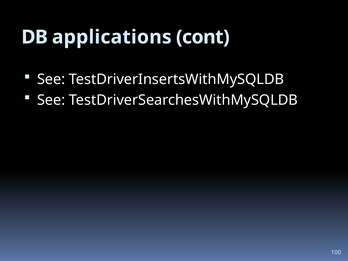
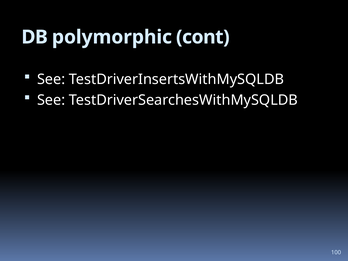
applications: applications -> polymorphic
